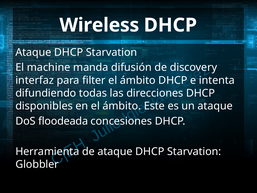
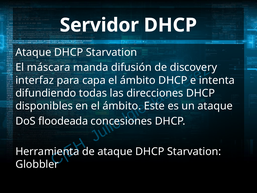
Wireless: Wireless -> Servidor
machine: machine -> máscara
filter: filter -> capa
